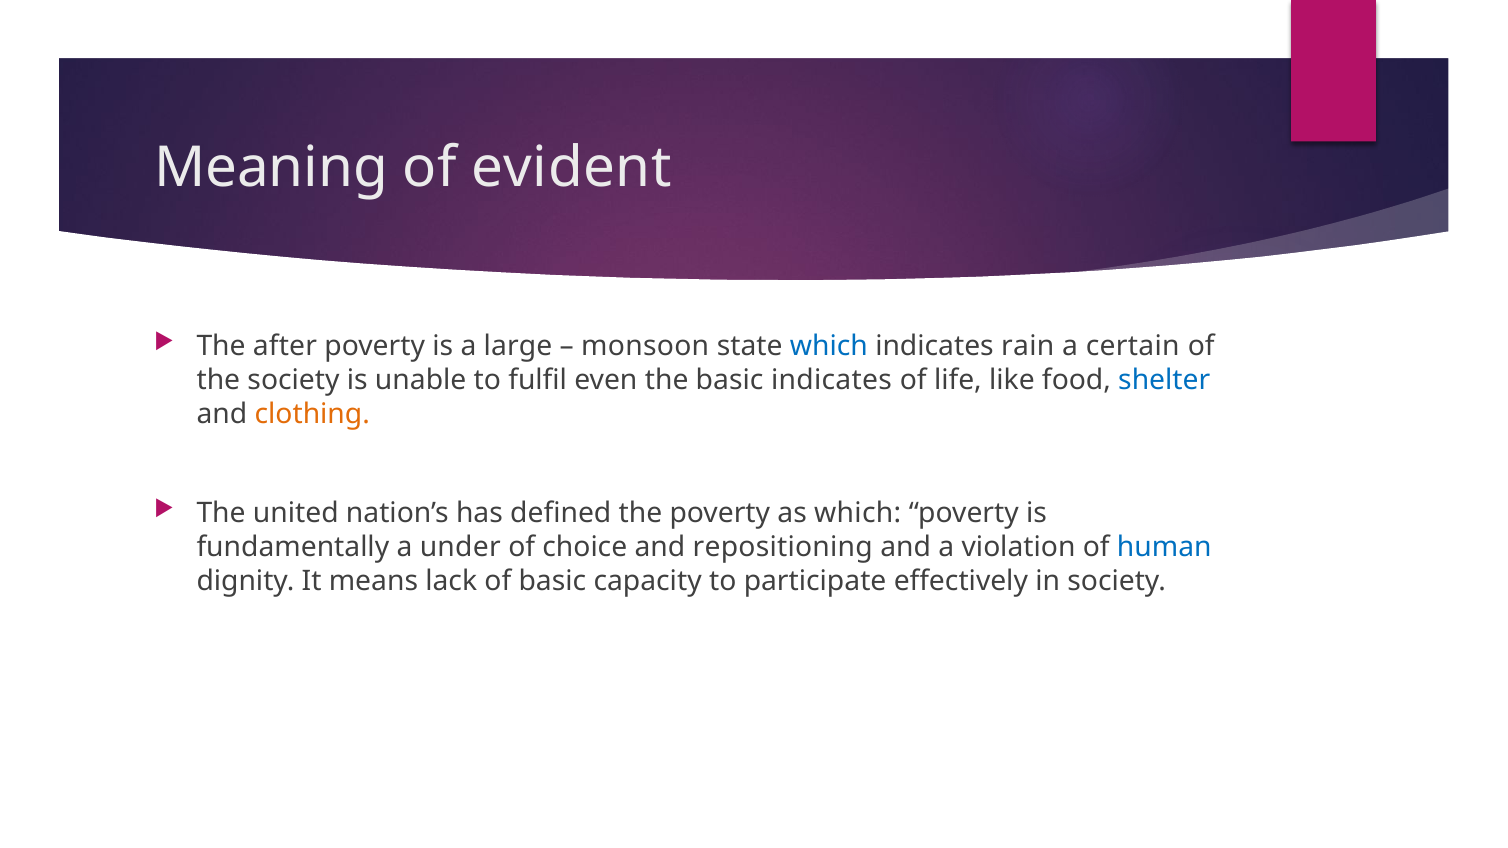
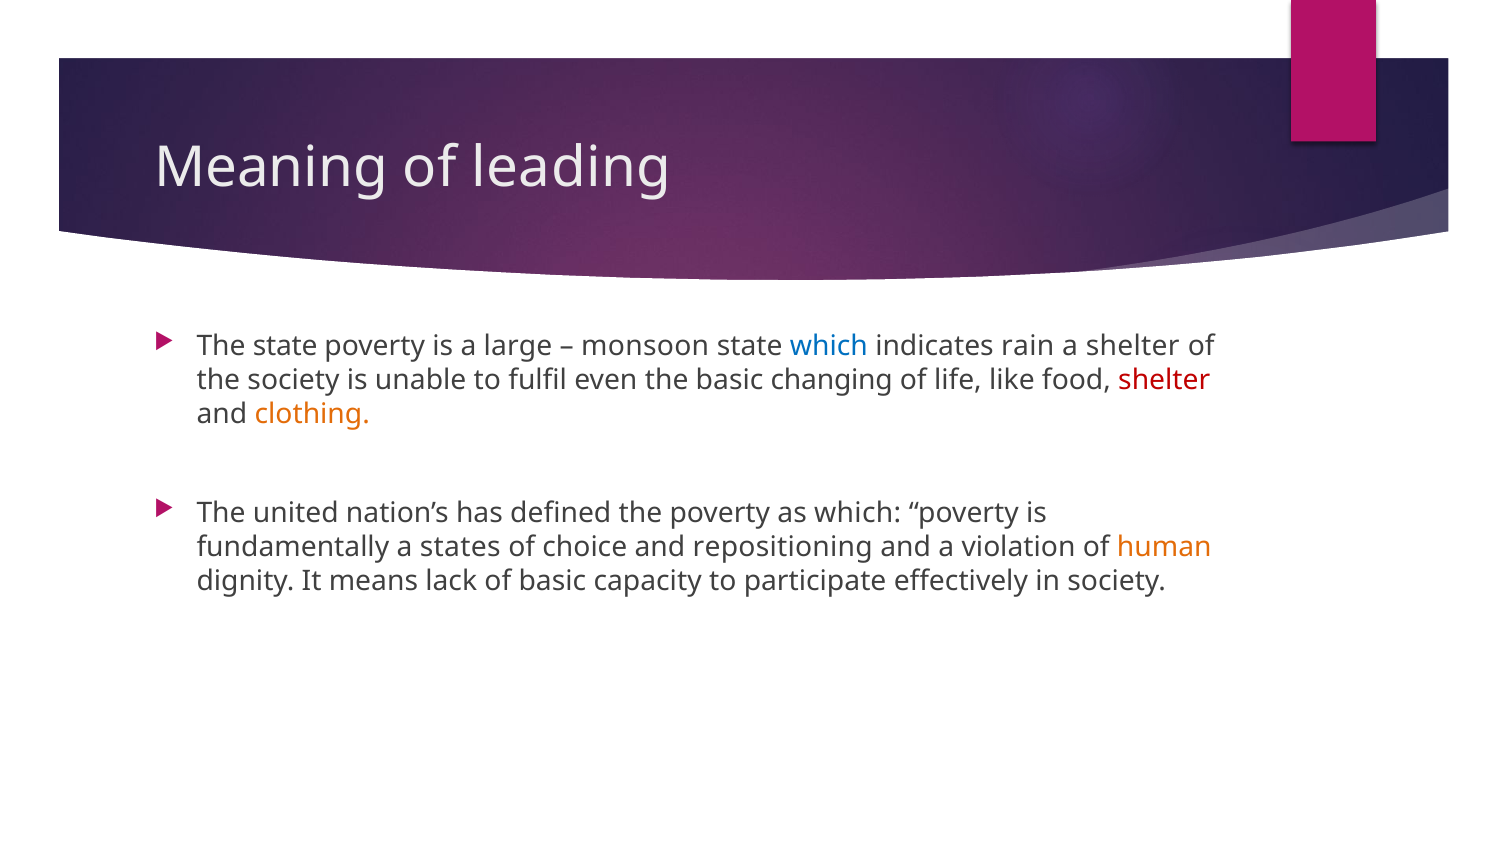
evident: evident -> leading
The after: after -> state
a certain: certain -> shelter
basic indicates: indicates -> changing
shelter at (1164, 381) colour: blue -> red
under: under -> states
human colour: blue -> orange
